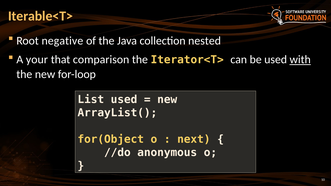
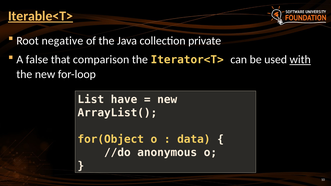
Iterable<T> underline: none -> present
nested: nested -> private
your: your -> false
List used: used -> have
next: next -> data
